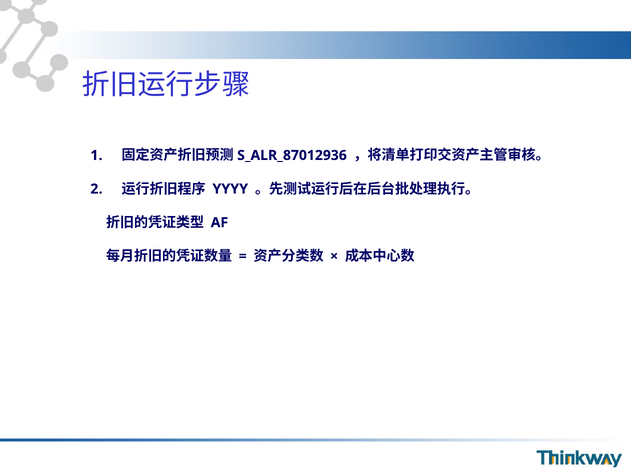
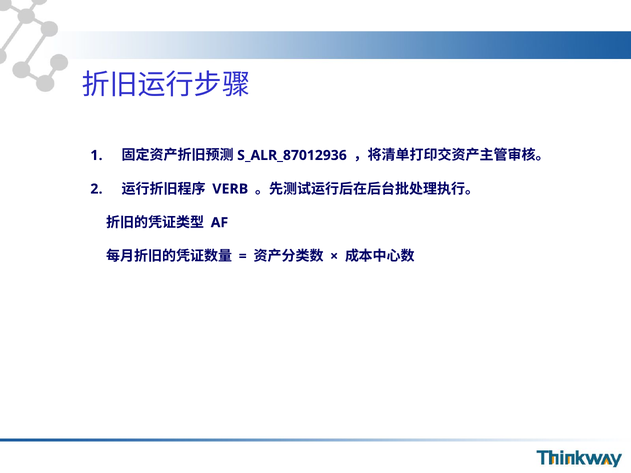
YYYY: YYYY -> VERB
